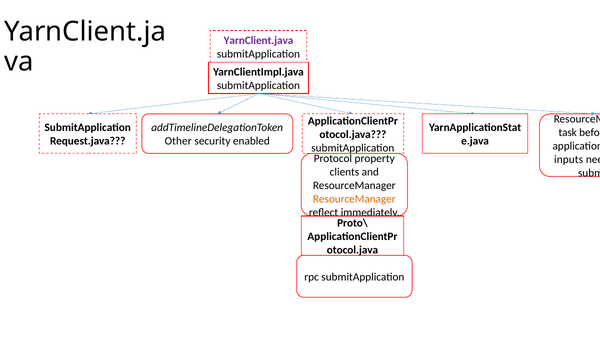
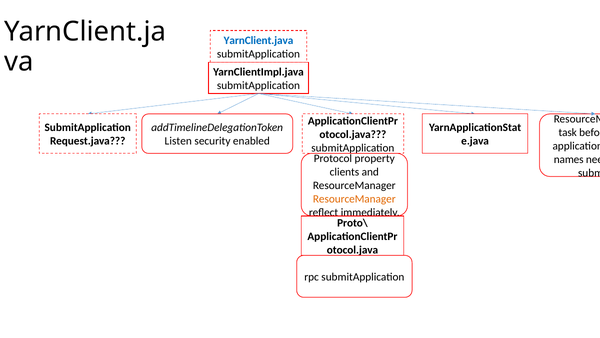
YarnClient.java colour: purple -> blue
Other: Other -> Listen
inputs: inputs -> names
